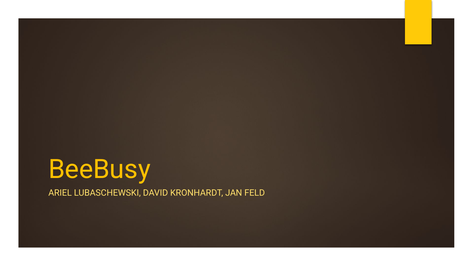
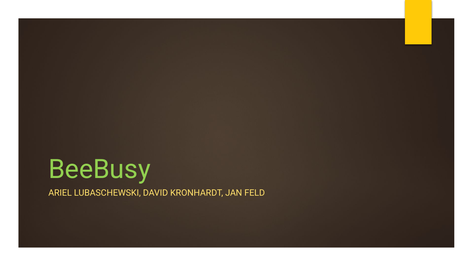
BeeBusy colour: yellow -> light green
